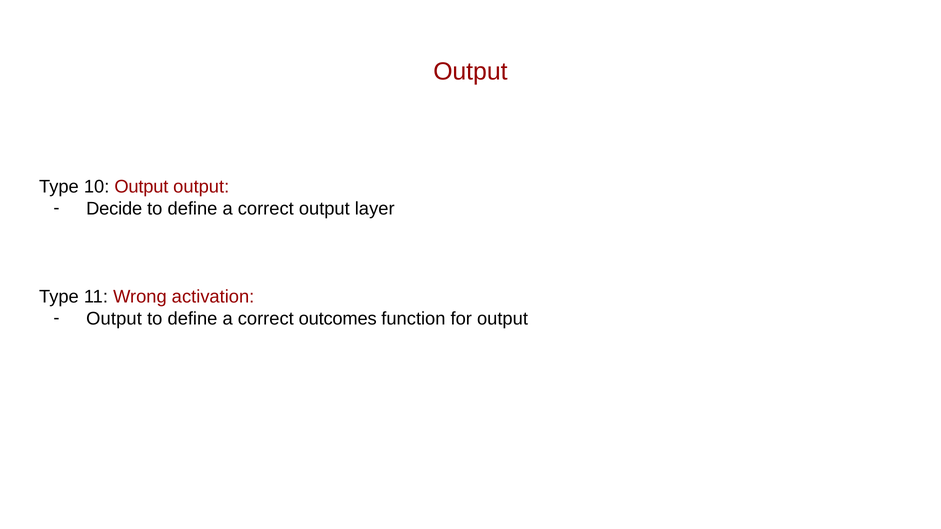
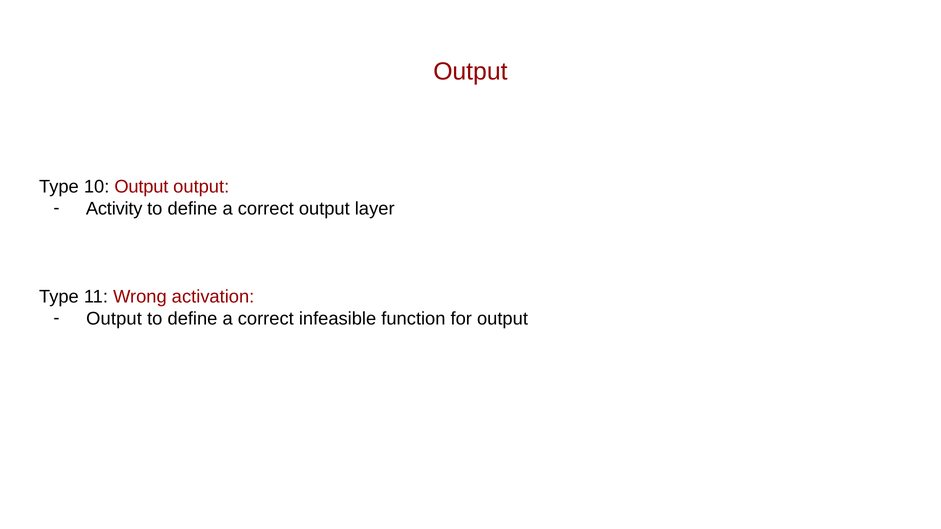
Decide: Decide -> Activity
outcomes: outcomes -> infeasible
